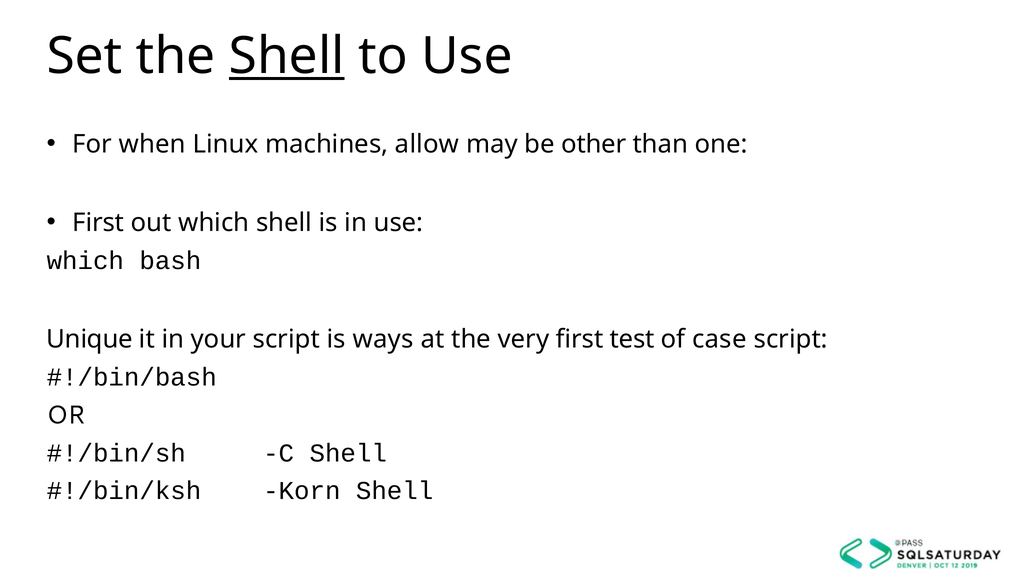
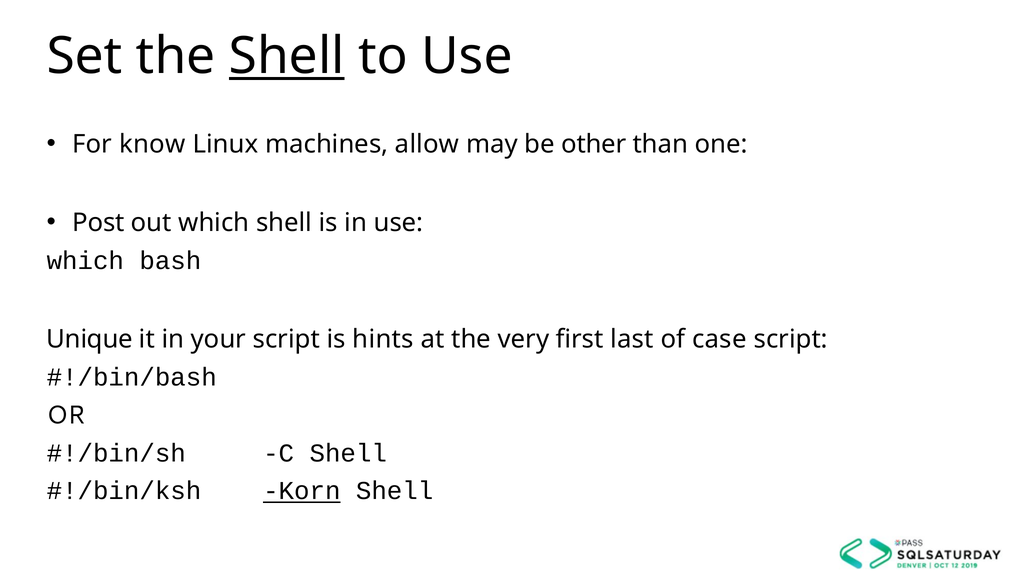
when: when -> know
First at (98, 223): First -> Post
ways: ways -> hints
test: test -> last
Korn underline: none -> present
